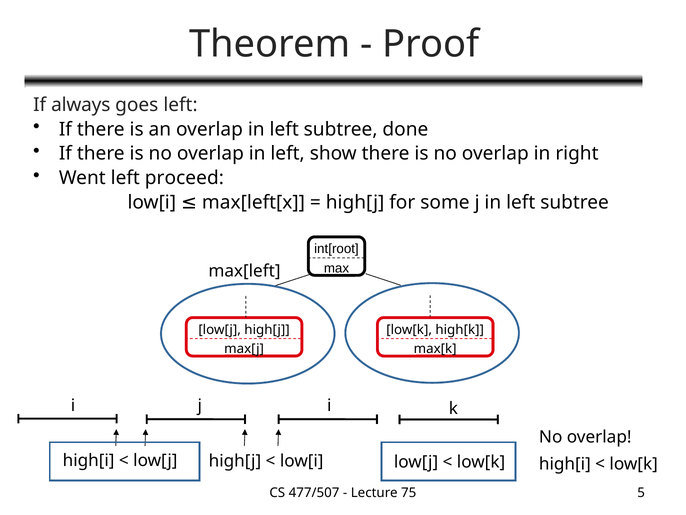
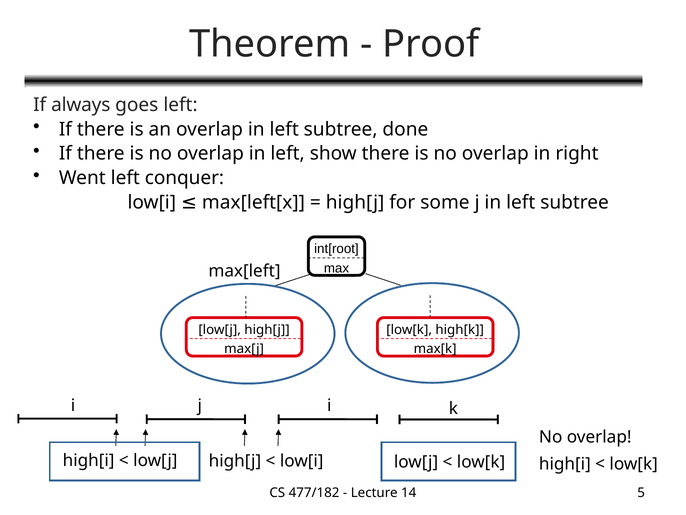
proceed: proceed -> conquer
477/507: 477/507 -> 477/182
75: 75 -> 14
